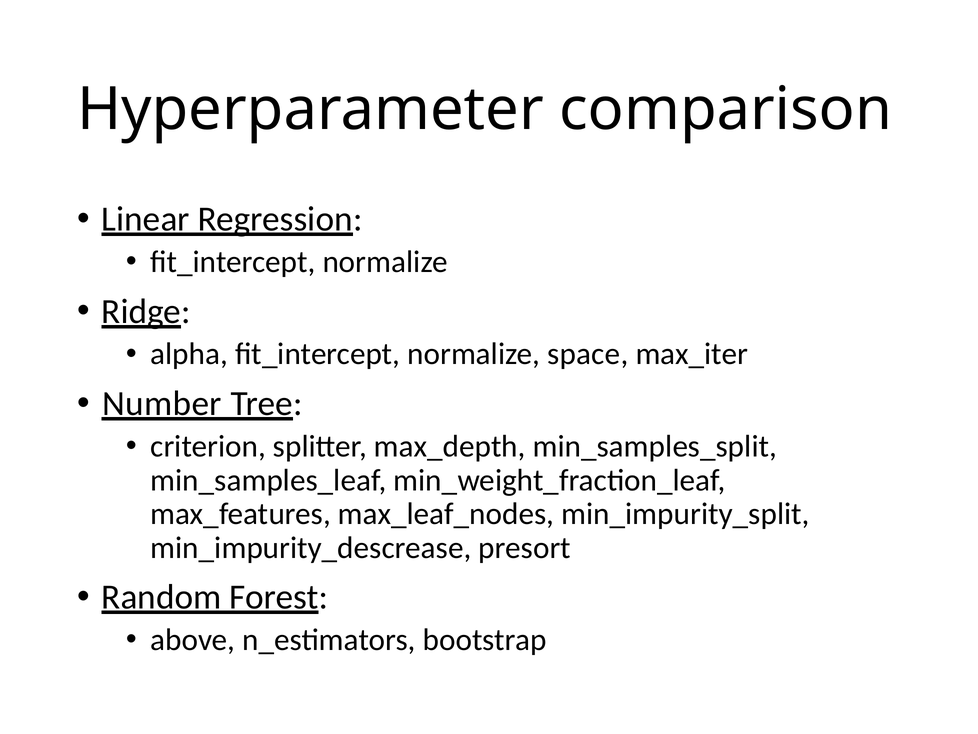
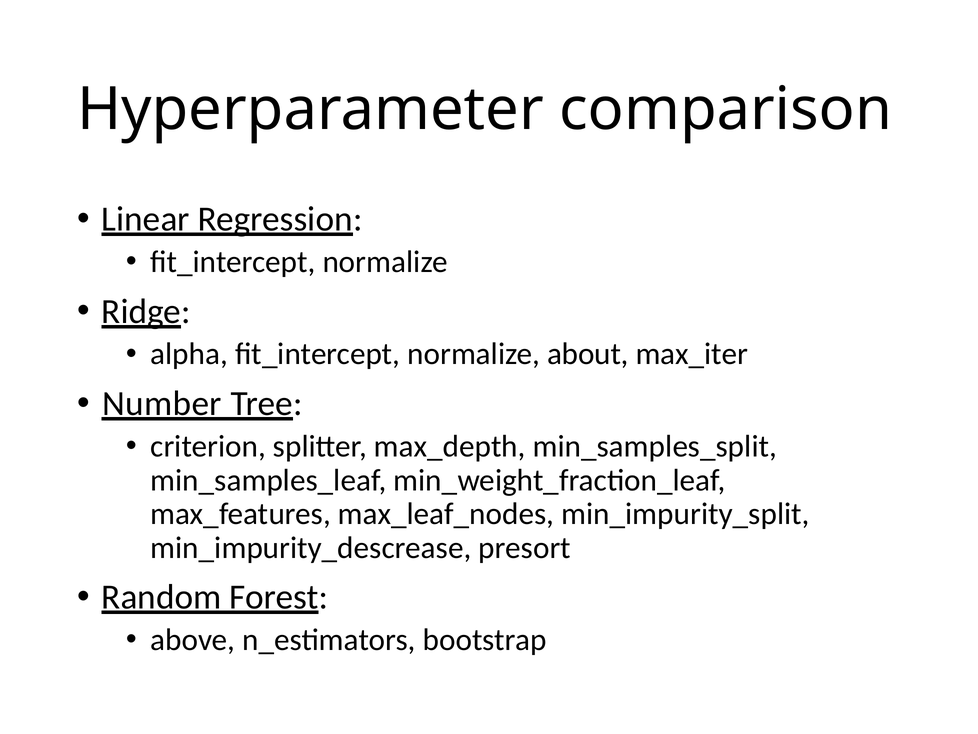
space: space -> about
